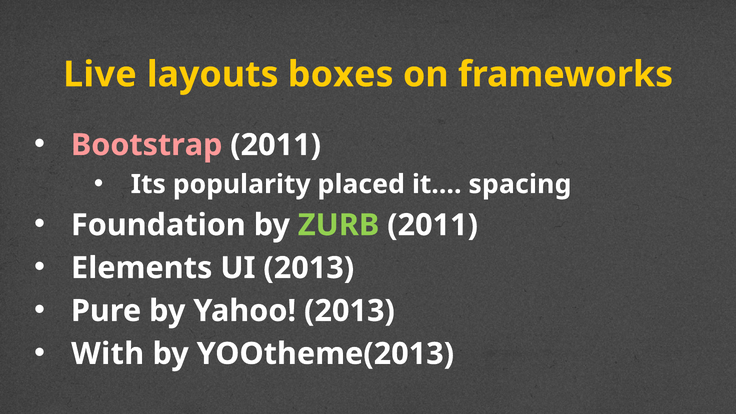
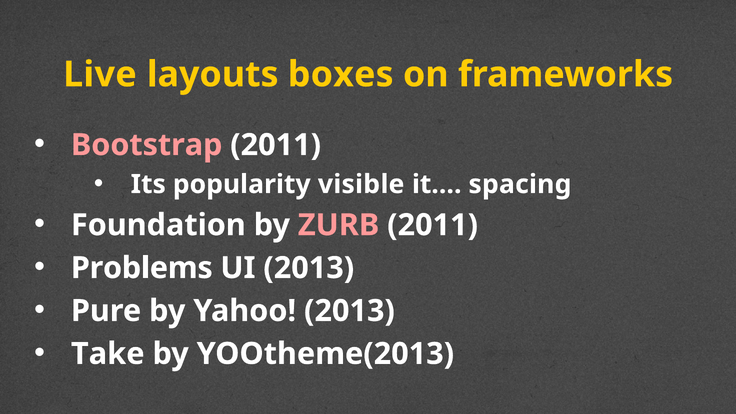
placed: placed -> visible
ZURB colour: light green -> pink
Elements: Elements -> Problems
With: With -> Take
